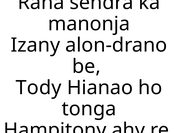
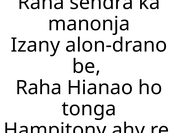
Tody at (39, 88): Tody -> Raha
